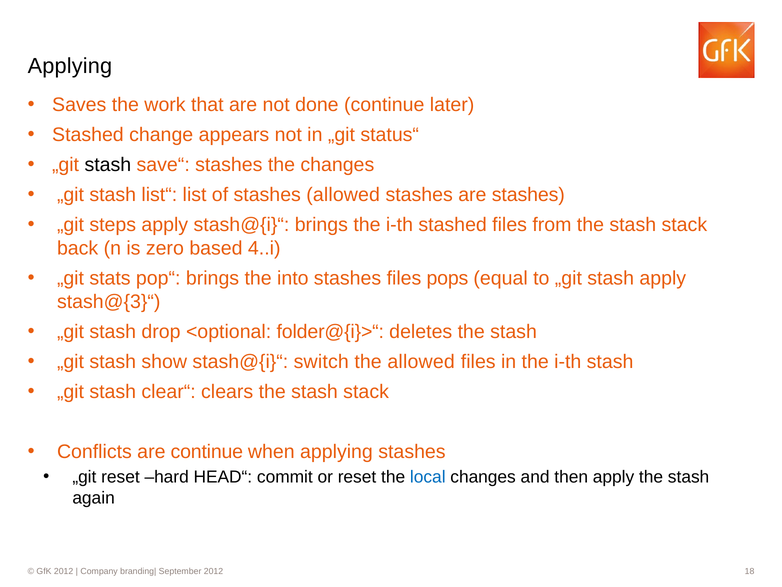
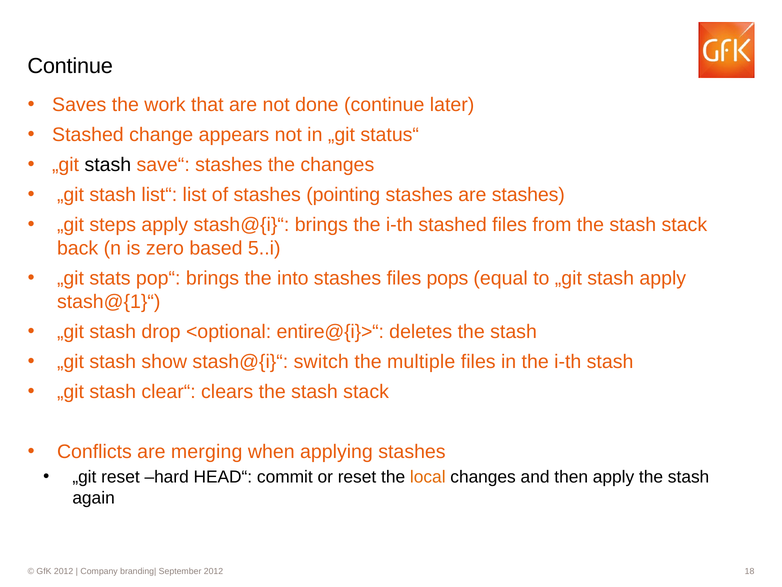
Applying at (70, 66): Applying -> Continue
stashes allowed: allowed -> pointing
4..i: 4..i -> 5..i
stash@{3}“: stash@{3}“ -> stash@{1}“
folder@{i}>“: folder@{i}>“ -> entire@{i}>“
the allowed: allowed -> multiple
are continue: continue -> merging
local colour: blue -> orange
